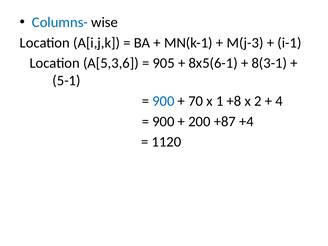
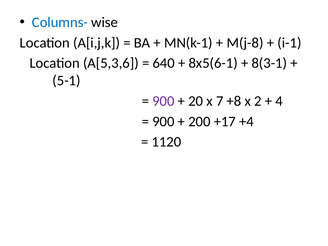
M(j-3: M(j-3 -> M(j-8
905: 905 -> 640
900 at (163, 101) colour: blue -> purple
70: 70 -> 20
1: 1 -> 7
+87: +87 -> +17
